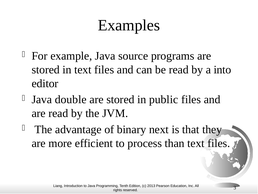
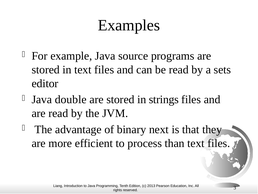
into: into -> sets
public: public -> strings
